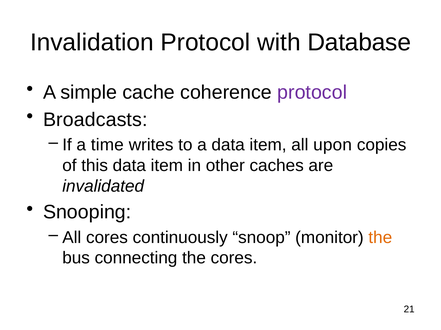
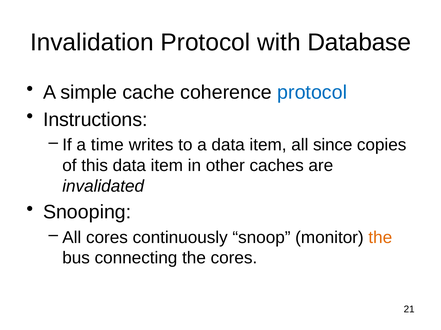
protocol at (312, 93) colour: purple -> blue
Broadcasts: Broadcasts -> Instructions
upon: upon -> since
